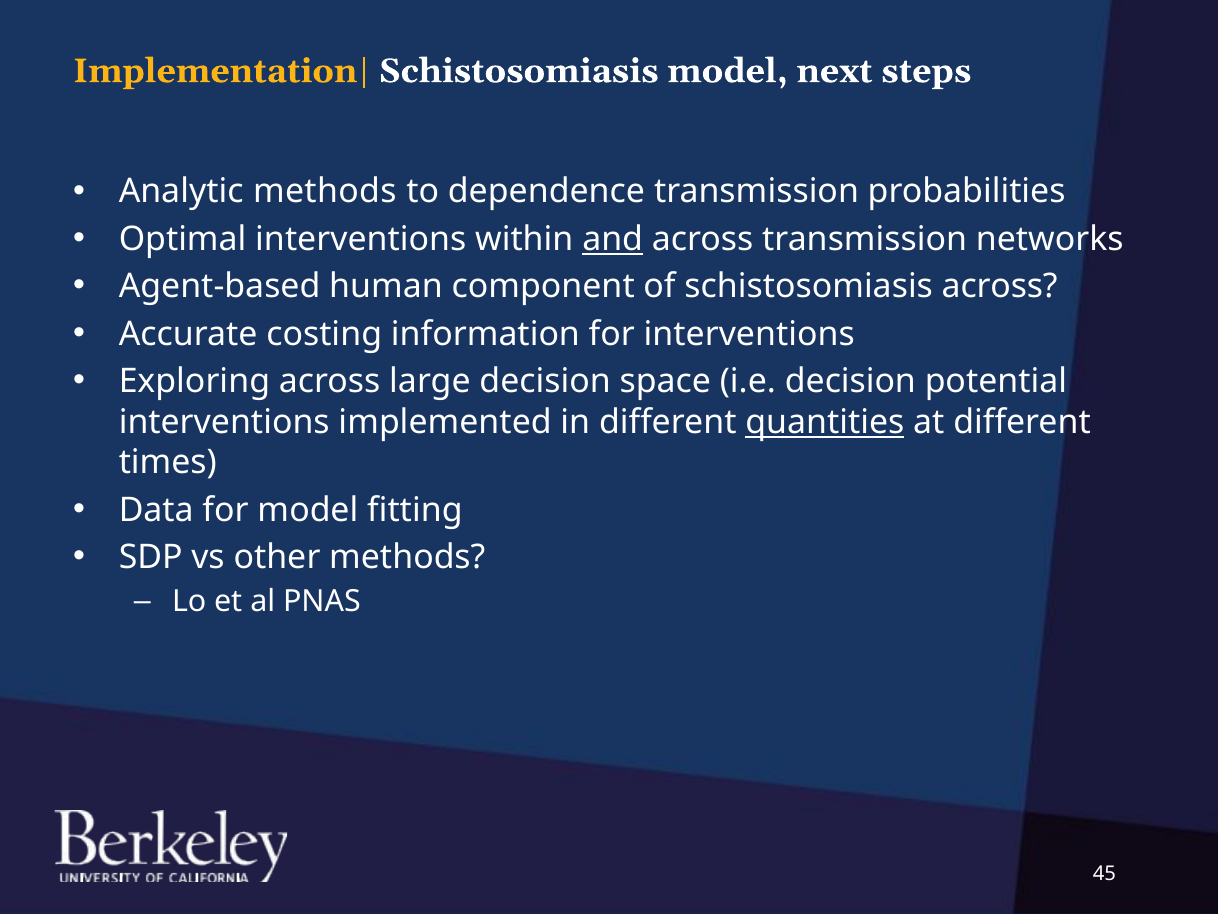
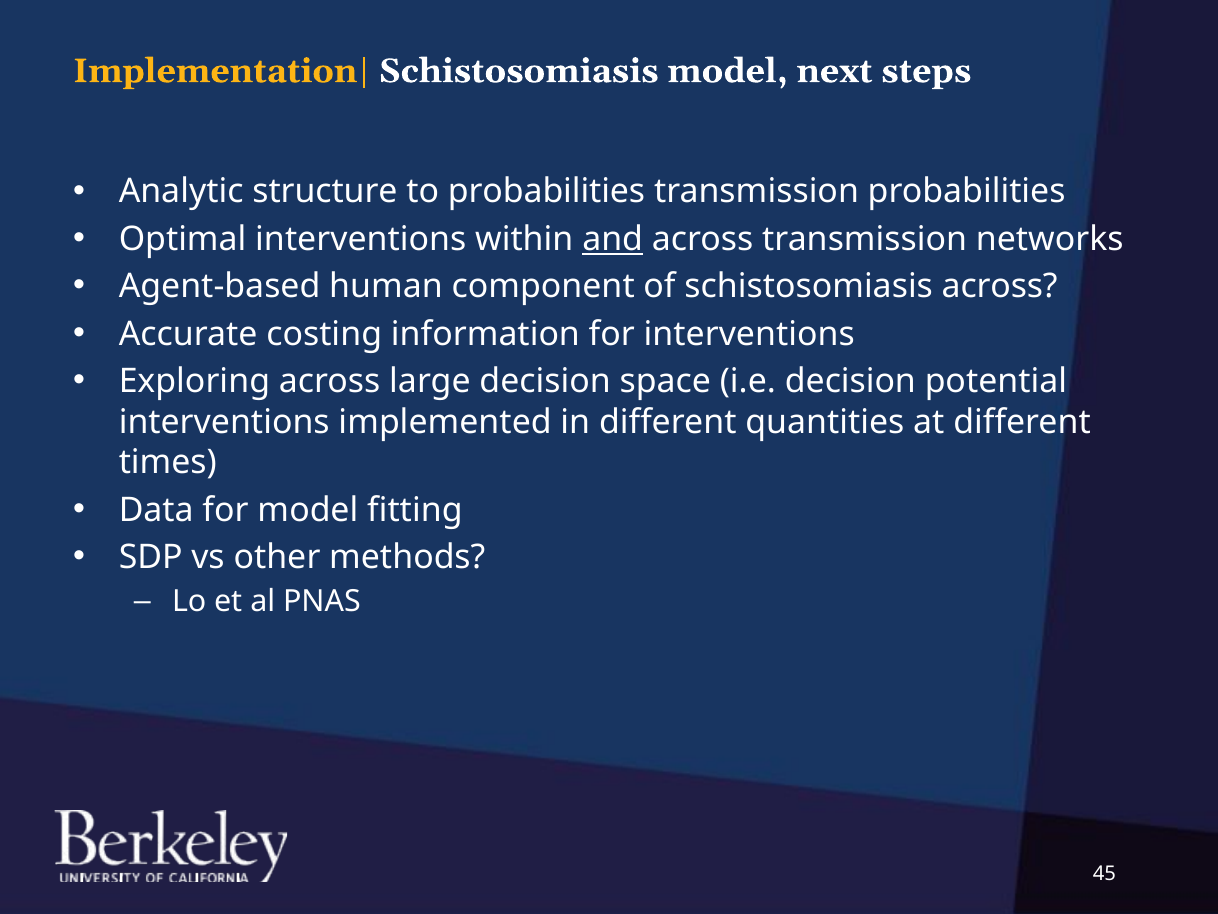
Analytic methods: methods -> structure
to dependence: dependence -> probabilities
quantities underline: present -> none
